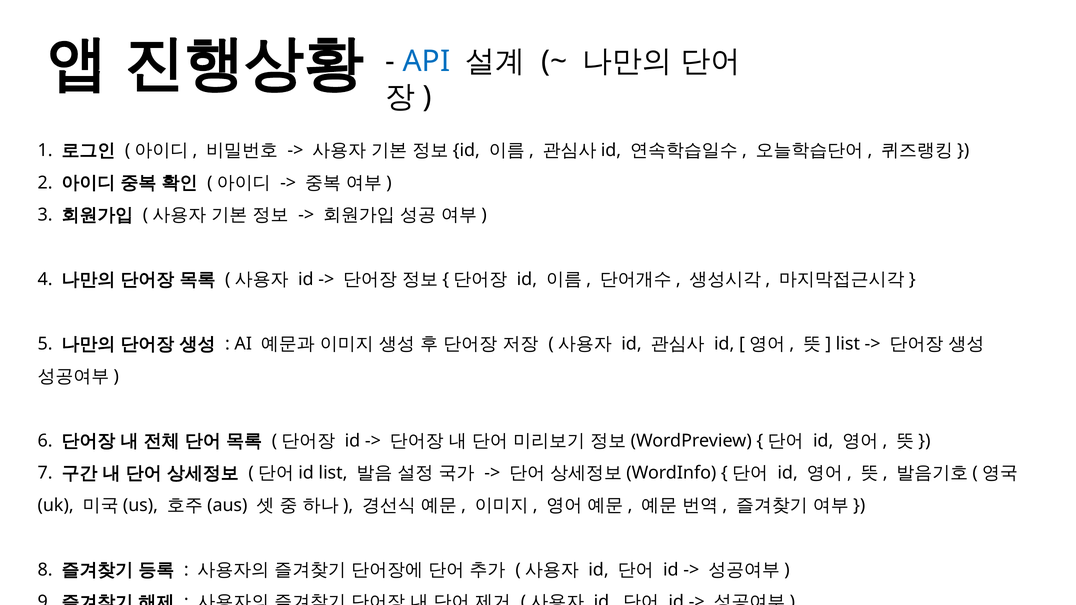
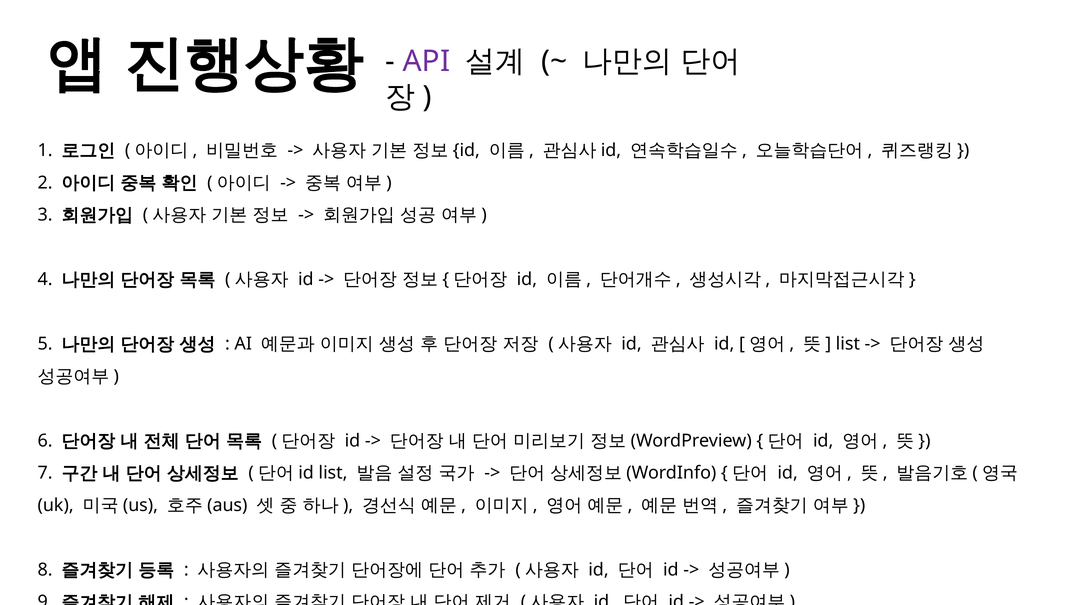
API colour: blue -> purple
